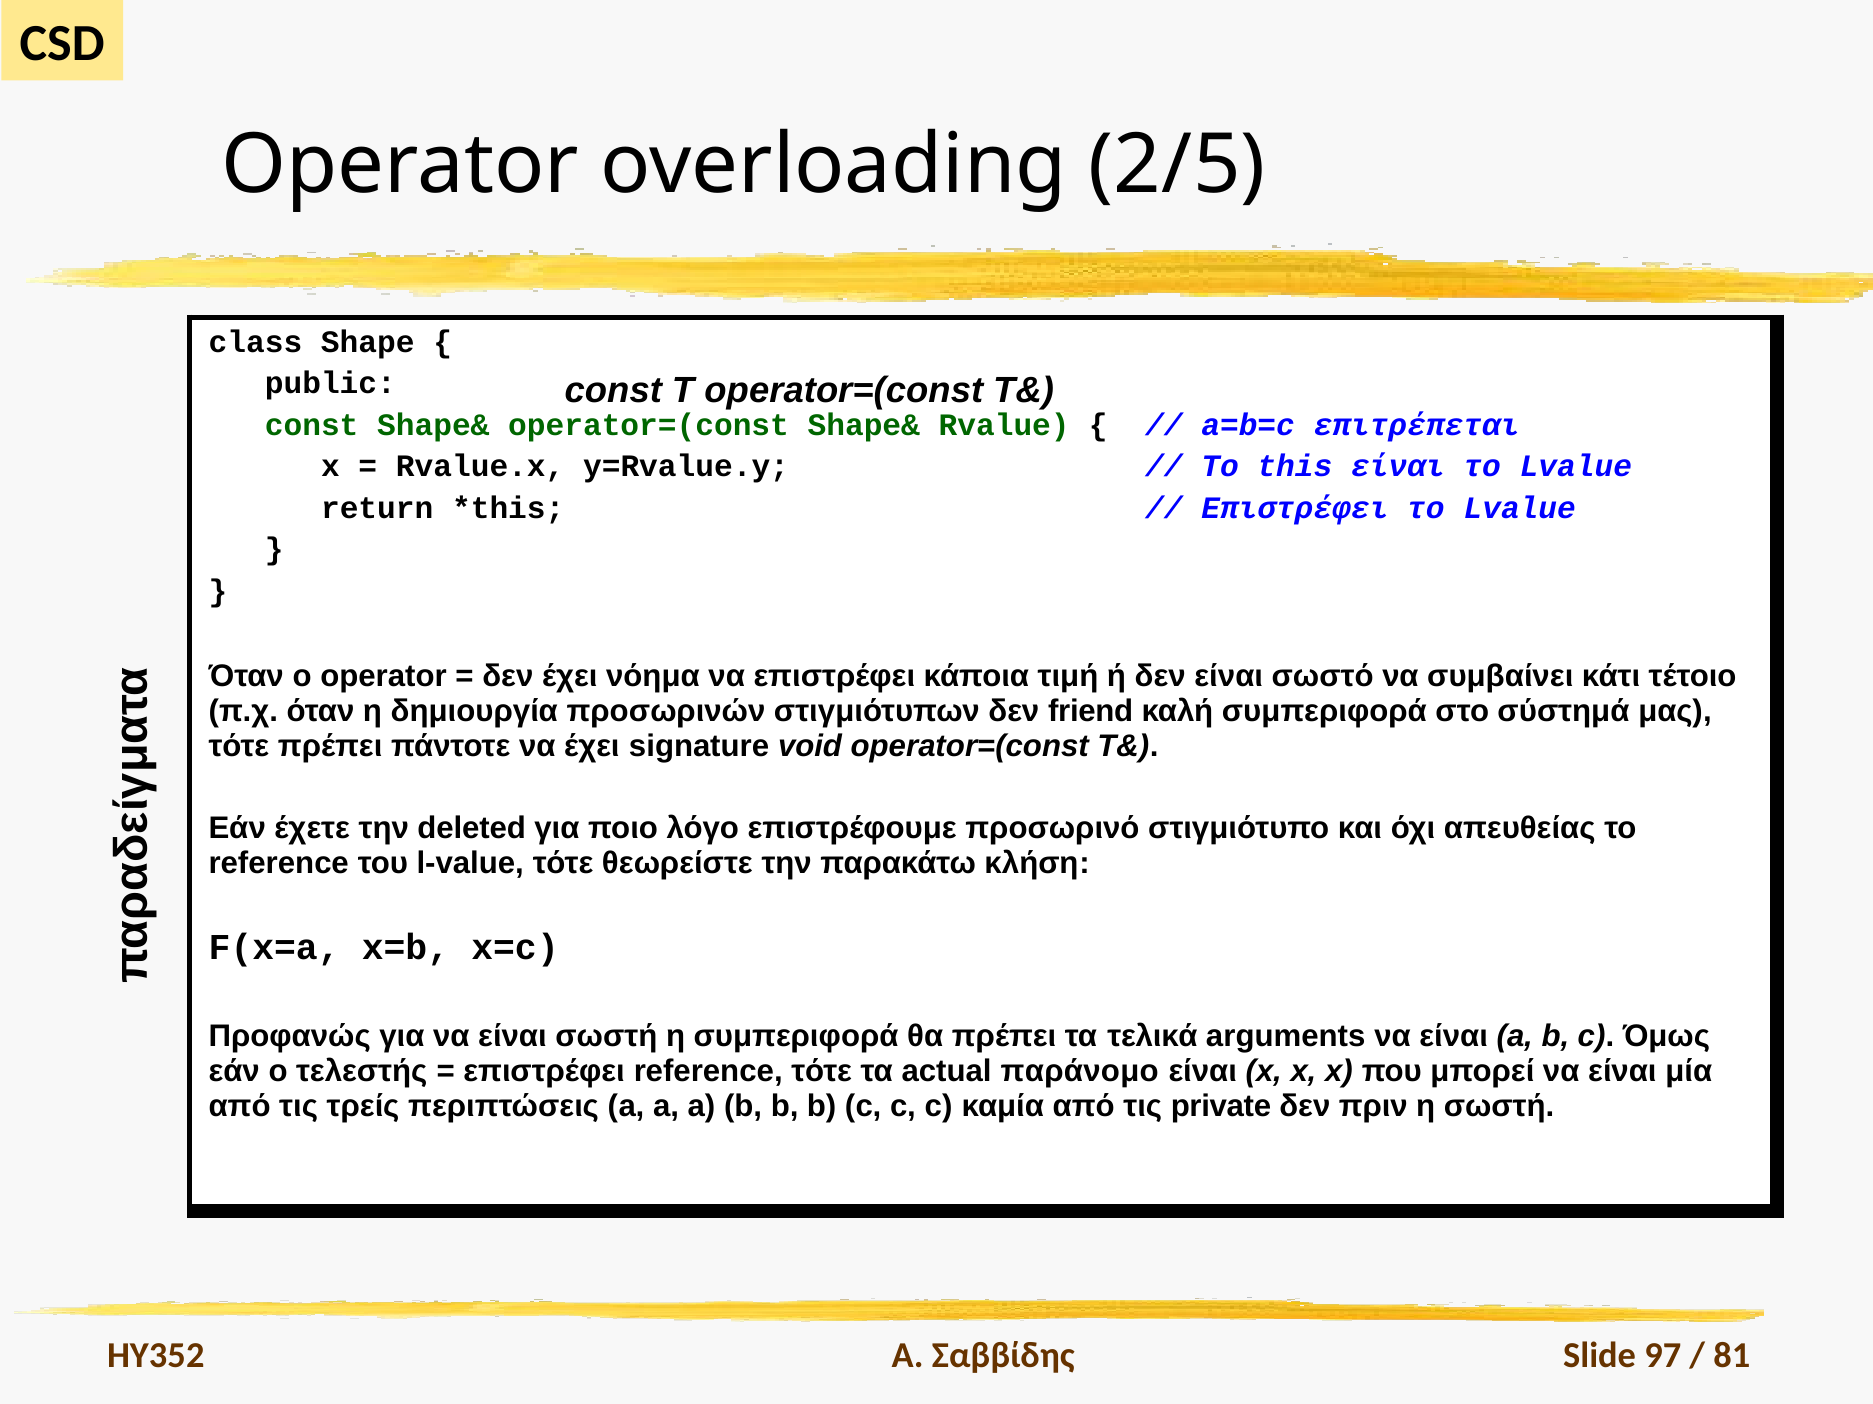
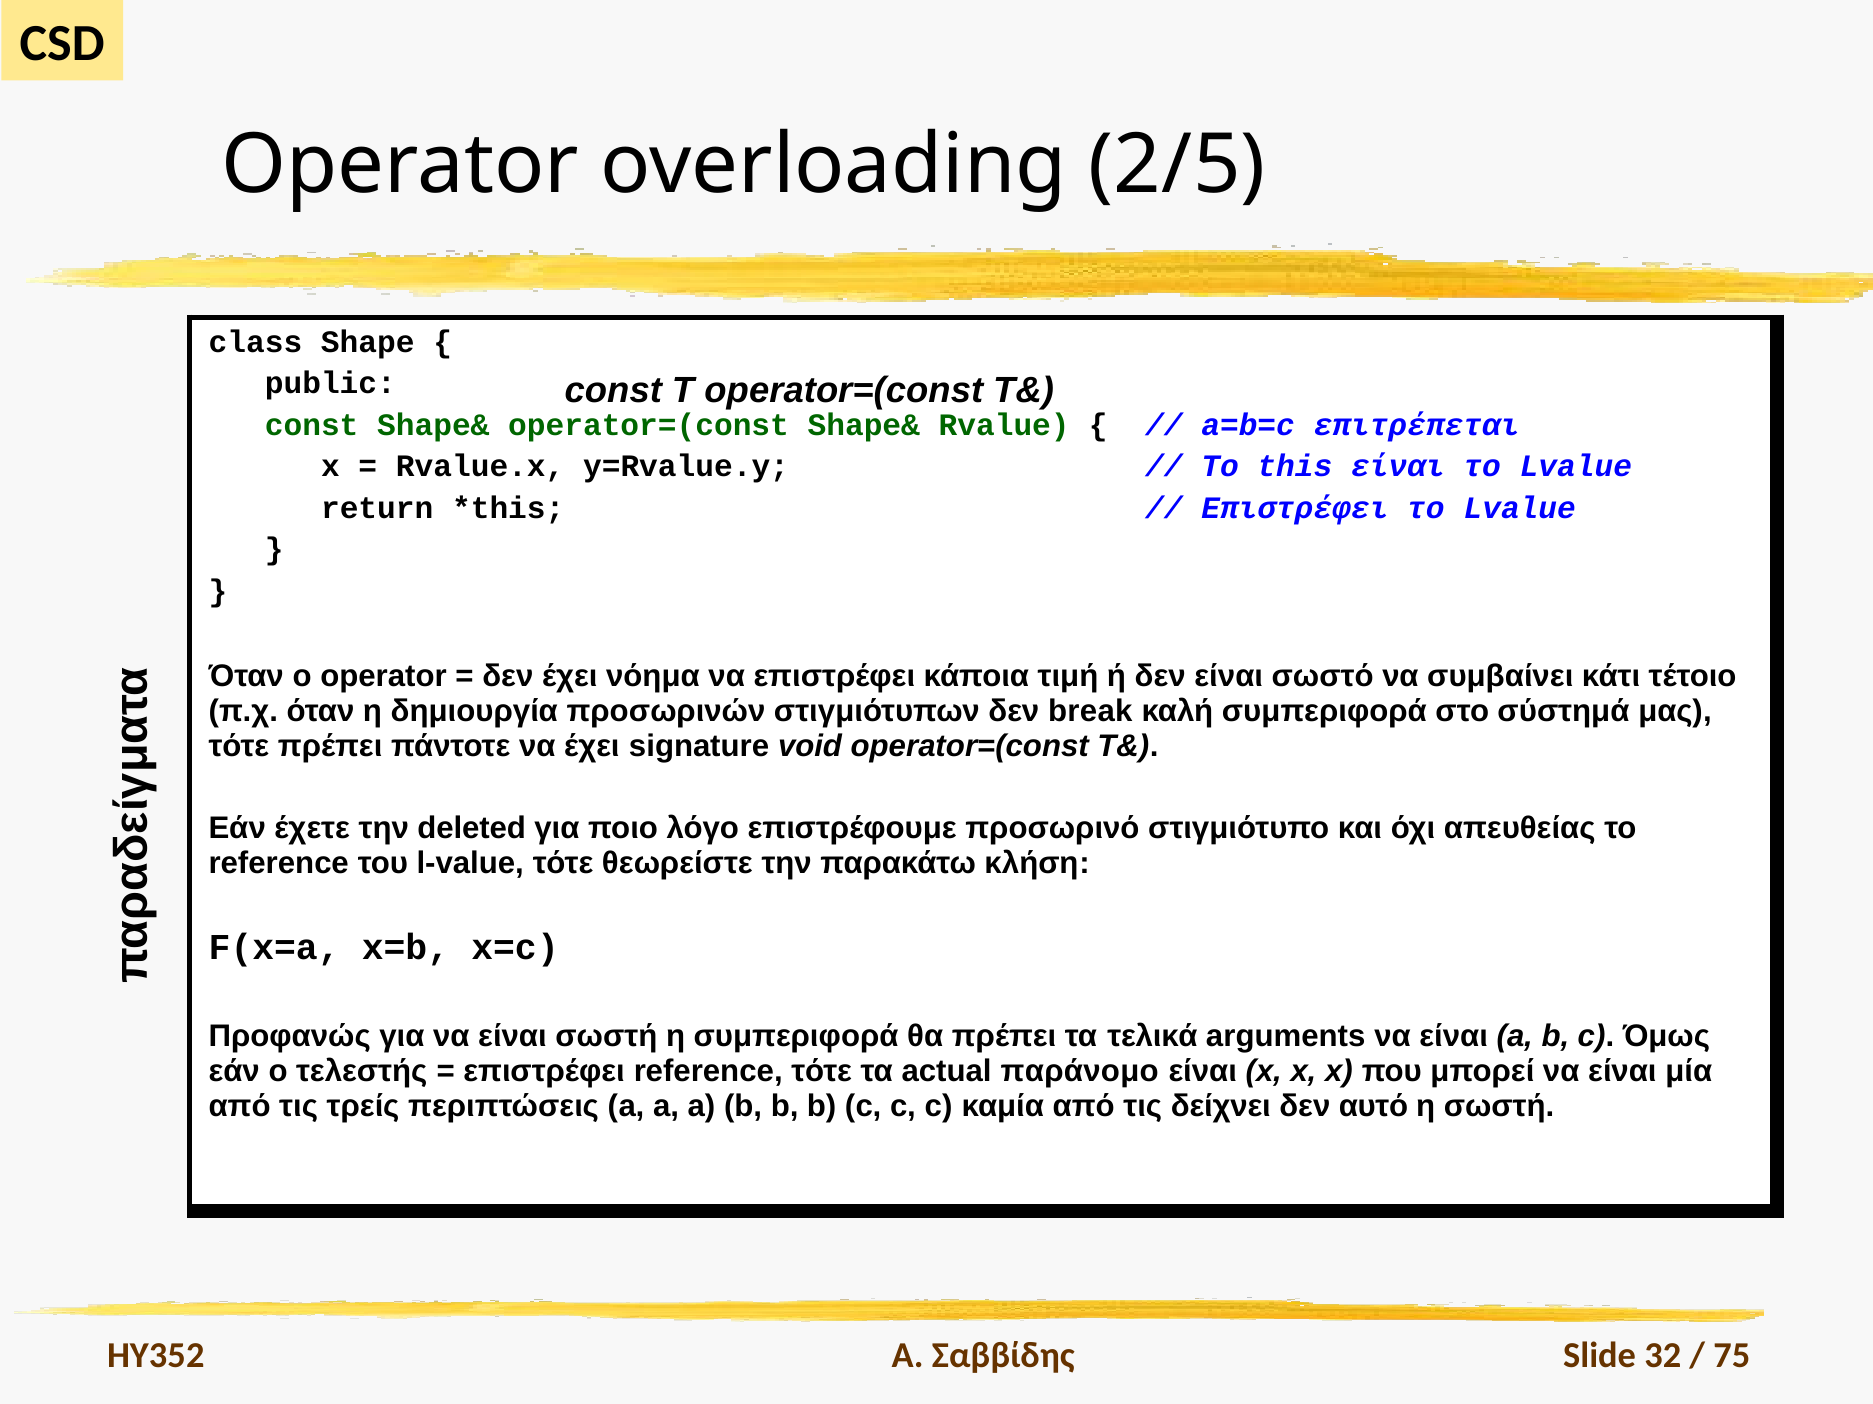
friend: friend -> break
private: private -> δείχνει
πριν: πριν -> αυτό
97: 97 -> 32
81: 81 -> 75
